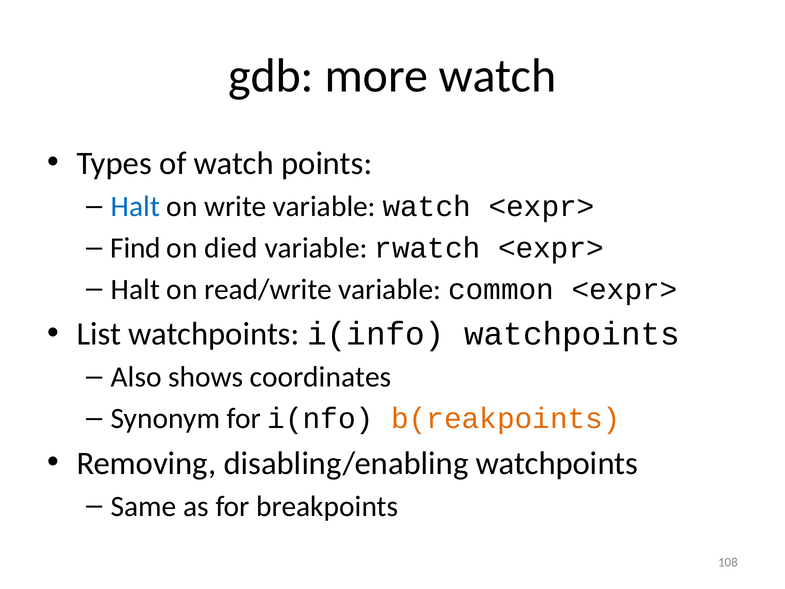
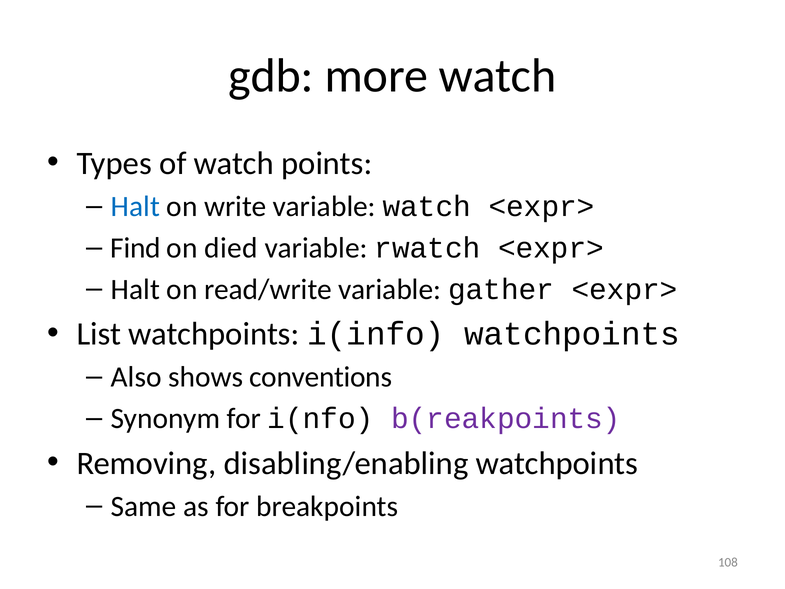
common: common -> gather
coordinates: coordinates -> conventions
b(reakpoints colour: orange -> purple
